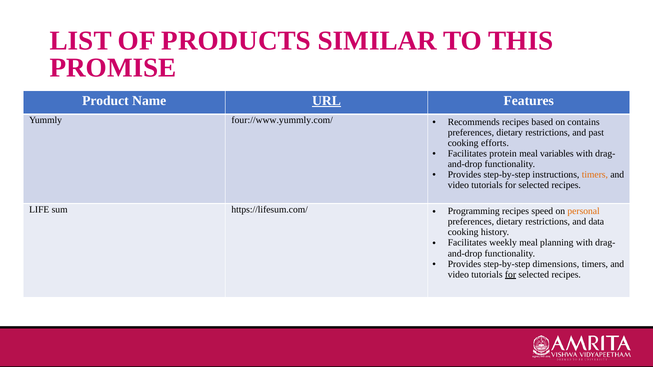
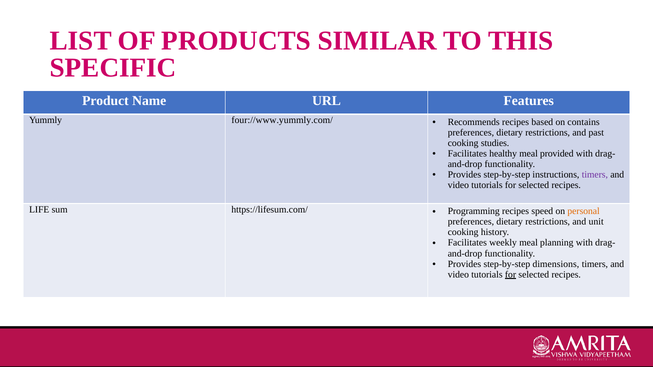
PROMISE: PROMISE -> SPECIFIC
URL underline: present -> none
efforts: efforts -> studies
protein: protein -> healthy
variables: variables -> provided
timers at (595, 175) colour: orange -> purple
data: data -> unit
